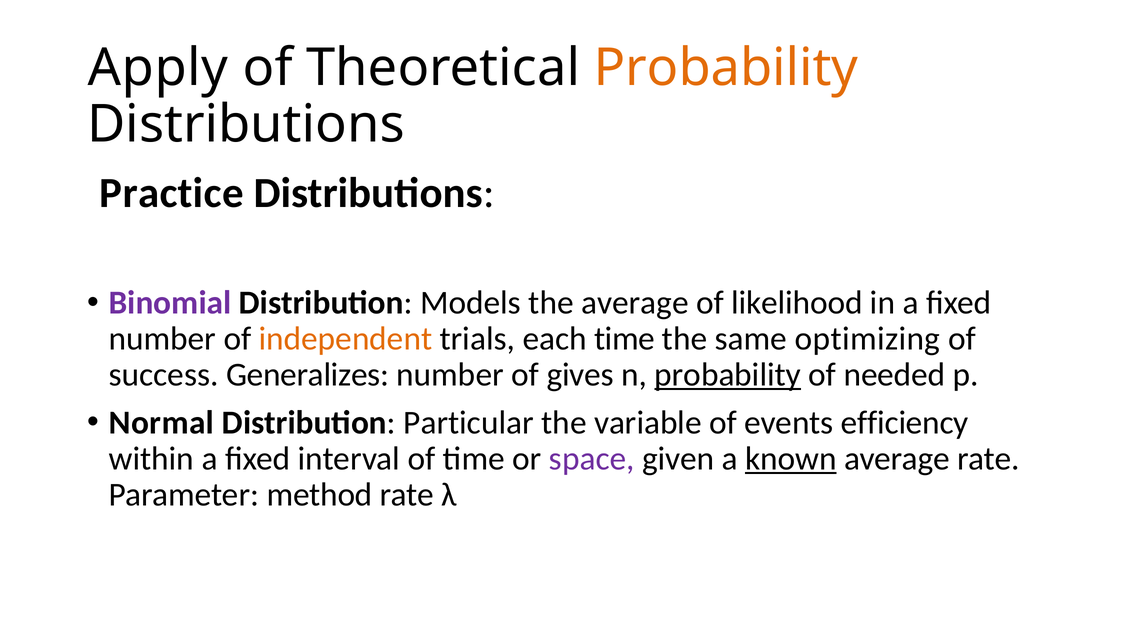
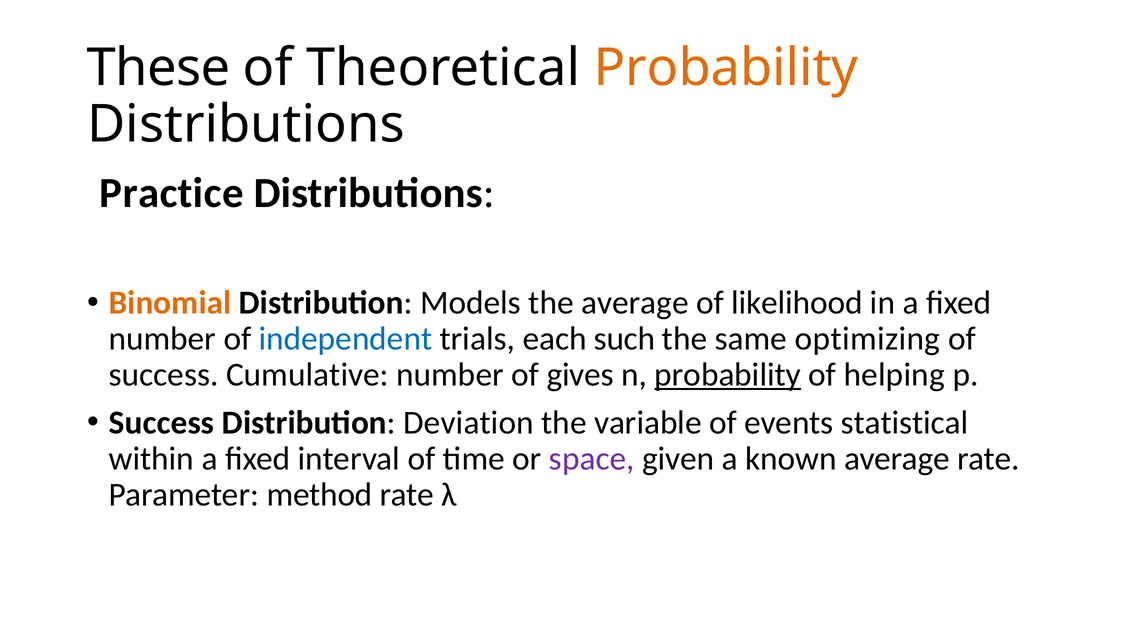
Apply: Apply -> These
Binomial colour: purple -> orange
independent colour: orange -> blue
each time: time -> such
Generalizes: Generalizes -> Cumulative
needed: needed -> helping
Normal at (161, 423): Normal -> Success
Particular: Particular -> Deviation
efficiency: efficiency -> statistical
known underline: present -> none
